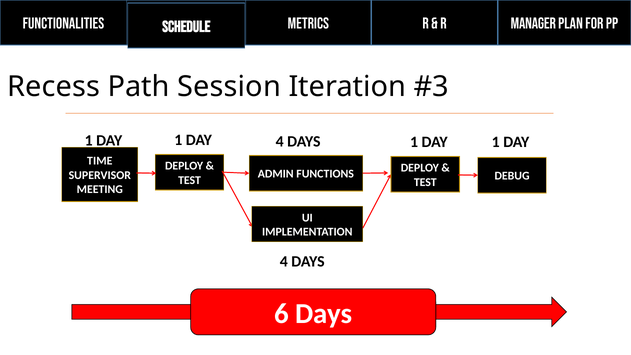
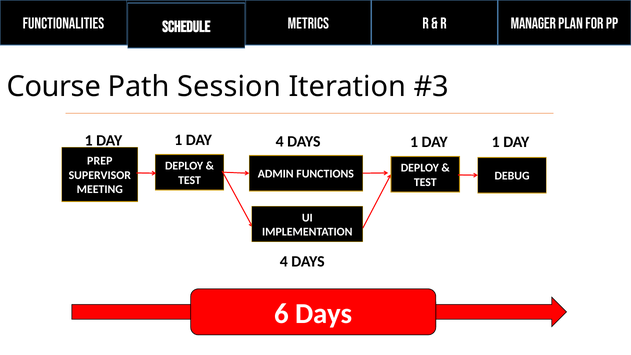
Recess: Recess -> Course
TIME: TIME -> PREP
